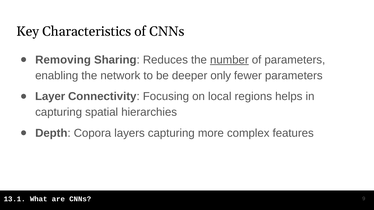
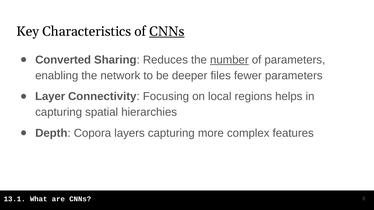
CNNs at (167, 31) underline: none -> present
Removing: Removing -> Converted
only: only -> files
